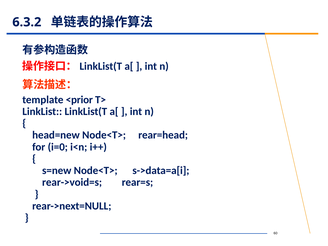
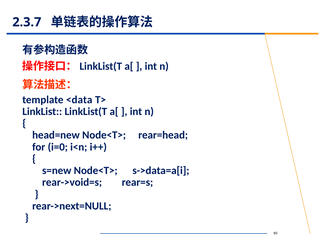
6.3.2: 6.3.2 -> 2.3.7
<prior: <prior -> <data
